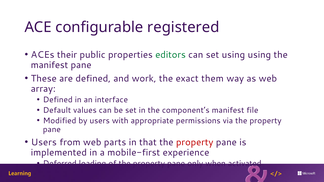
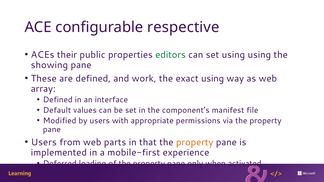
registered: registered -> respective
manifest at (49, 65): manifest -> showing
exact them: them -> using
property at (195, 142) colour: red -> orange
